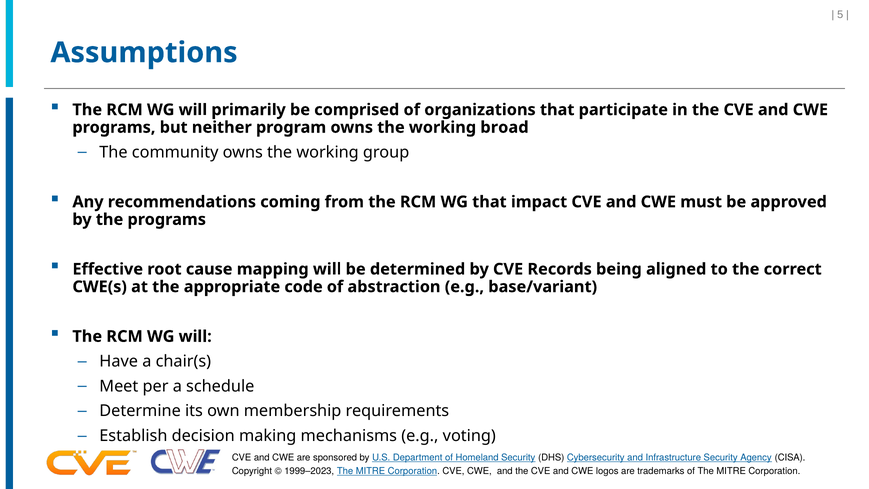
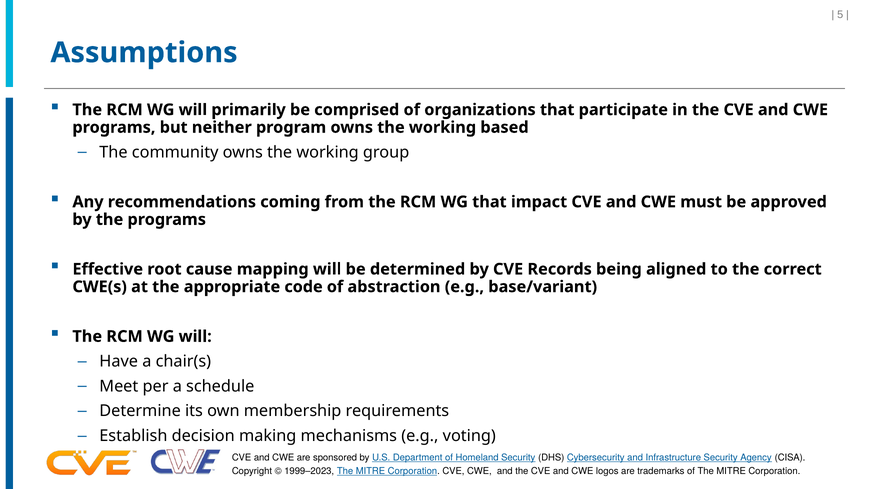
broad: broad -> based
